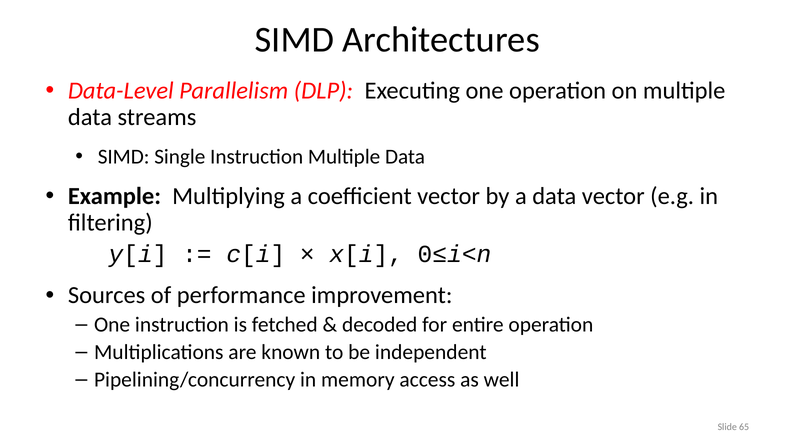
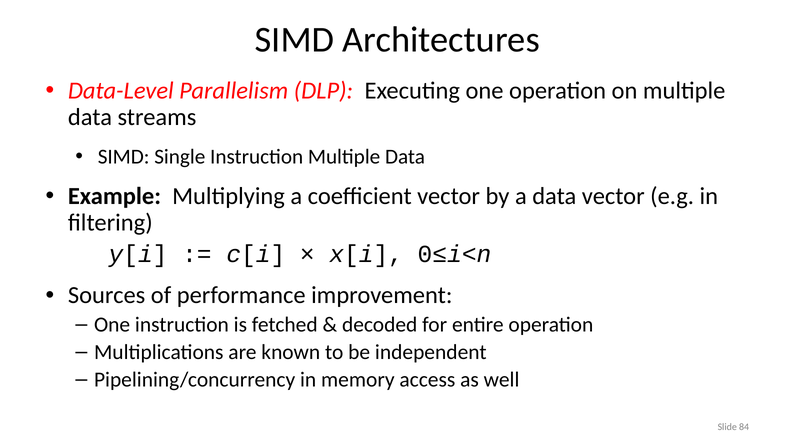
65: 65 -> 84
